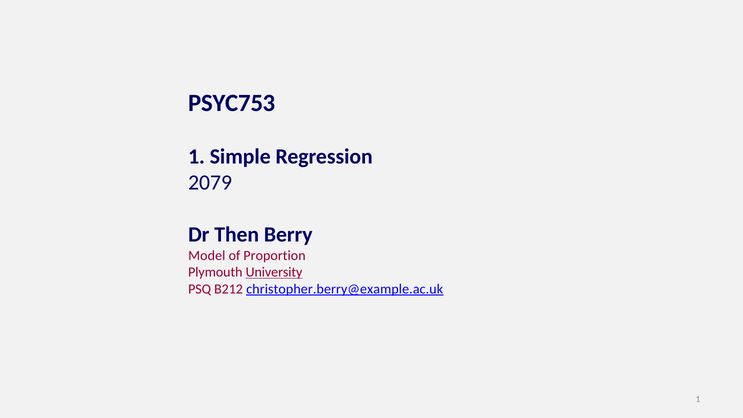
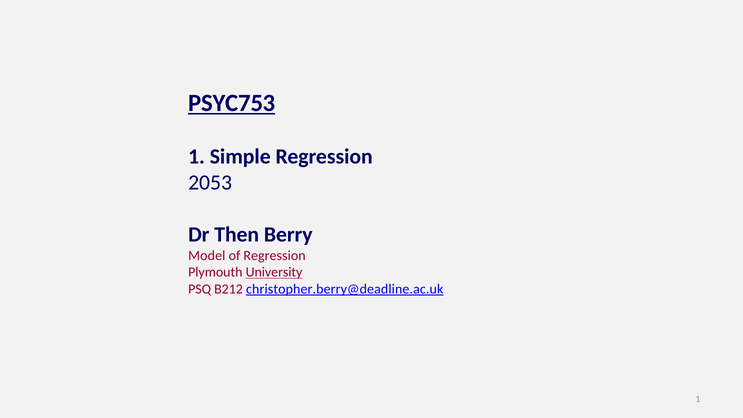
PSYC753 underline: none -> present
2079: 2079 -> 2053
of Proportion: Proportion -> Regression
christopher.berry@example.ac.uk: christopher.berry@example.ac.uk -> christopher.berry@deadline.ac.uk
